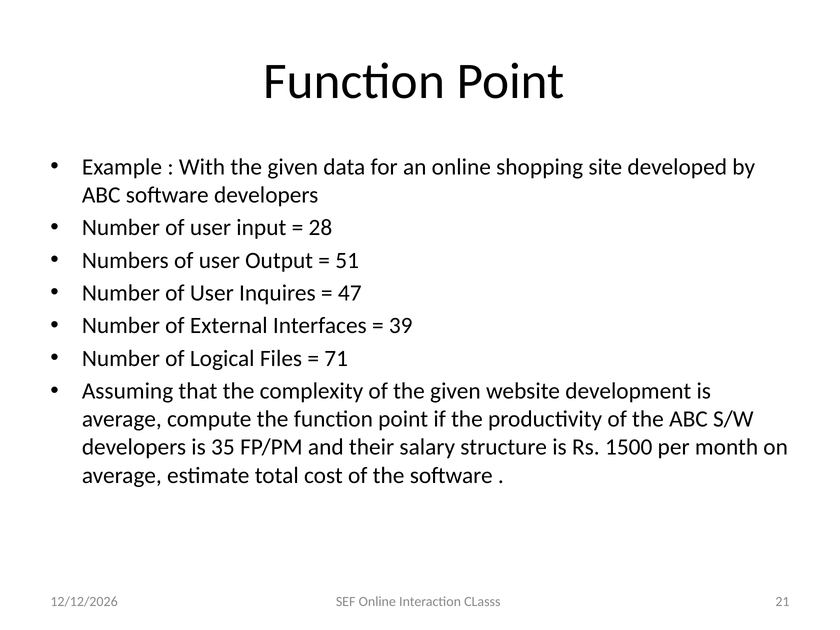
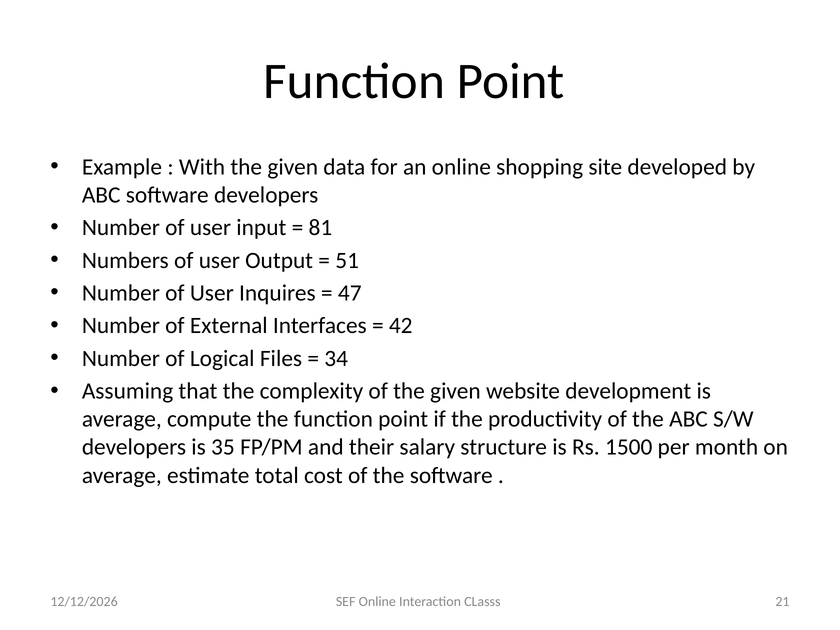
28: 28 -> 81
39: 39 -> 42
71: 71 -> 34
